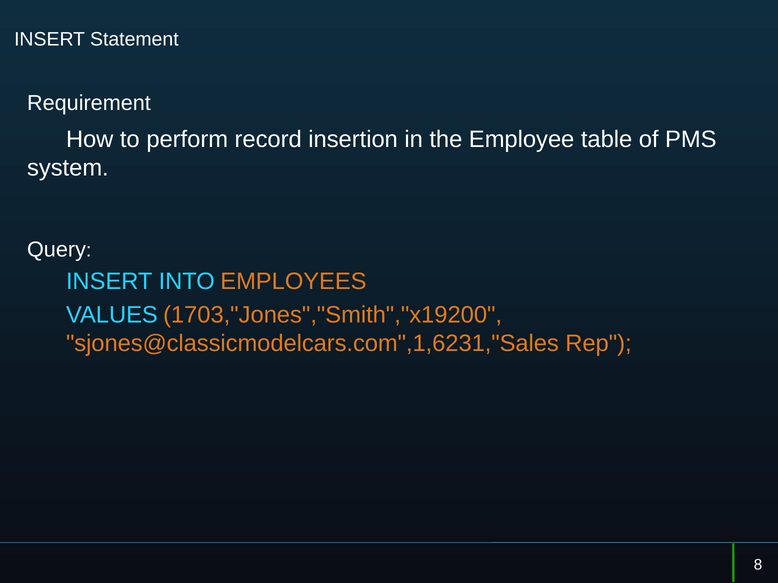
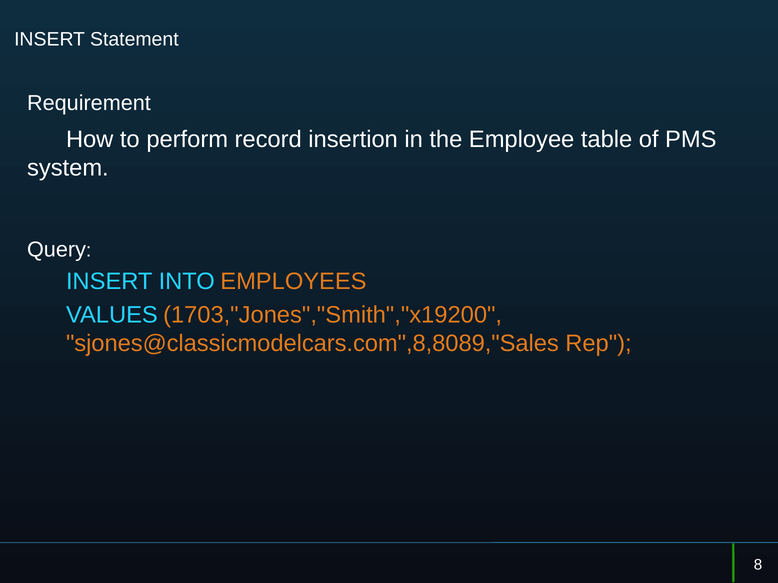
sjones@classicmodelcars.com",1,6231,"Sales: sjones@classicmodelcars.com",1,6231,"Sales -> sjones@classicmodelcars.com",8,8089,"Sales
